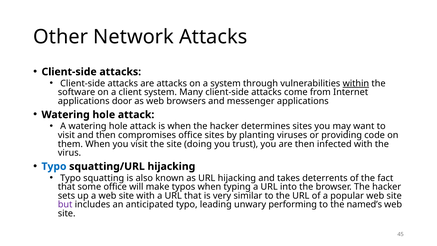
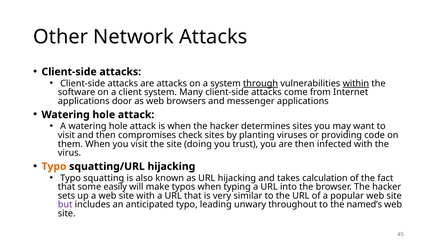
through underline: none -> present
compromises office: office -> check
Typo at (54, 166) colour: blue -> orange
deterrents: deterrents -> calculation
some office: office -> easily
performing: performing -> throughout
